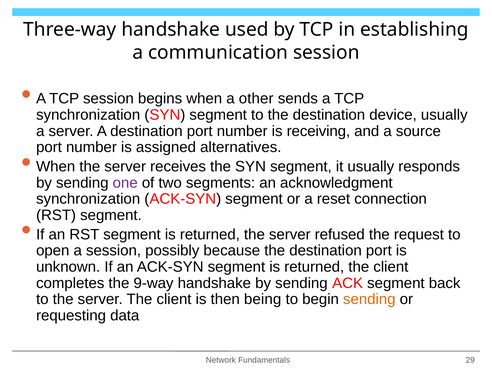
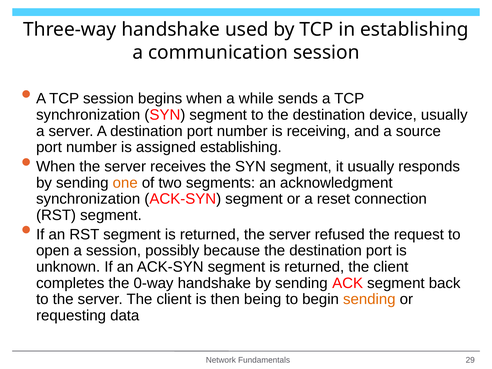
other: other -> while
assigned alternatives: alternatives -> establishing
one colour: purple -> orange
9-way: 9-way -> 0-way
